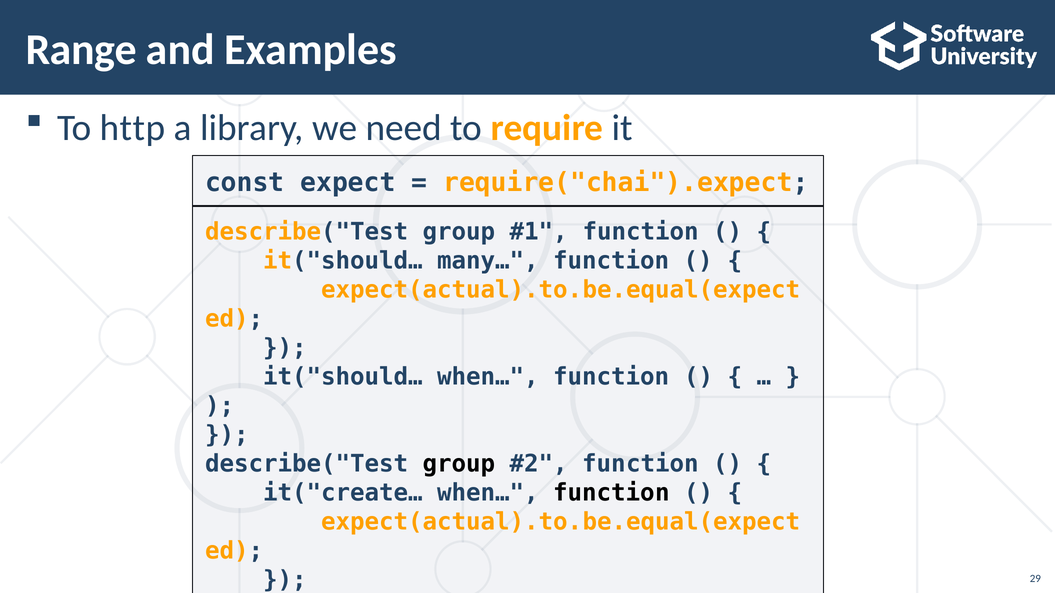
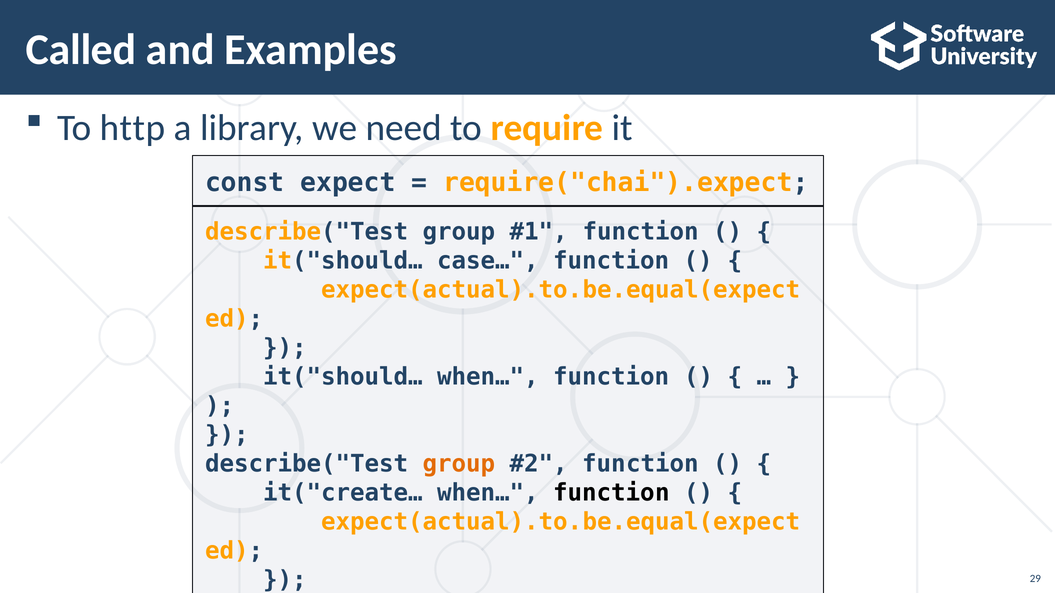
Range: Range -> Called
many…: many… -> case…
group at (459, 464) colour: black -> orange
